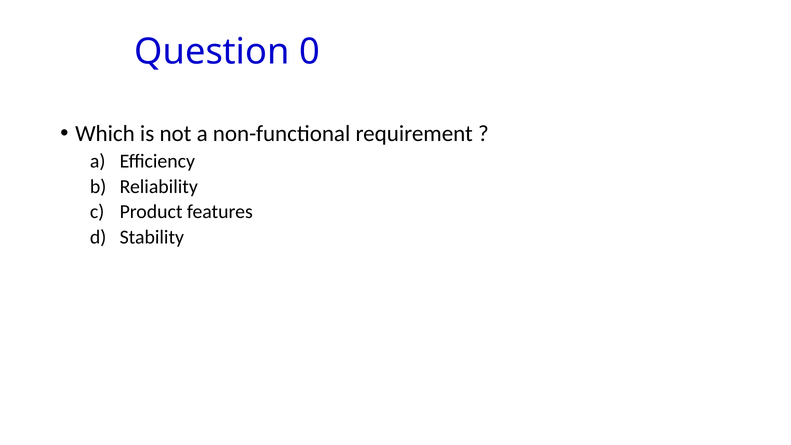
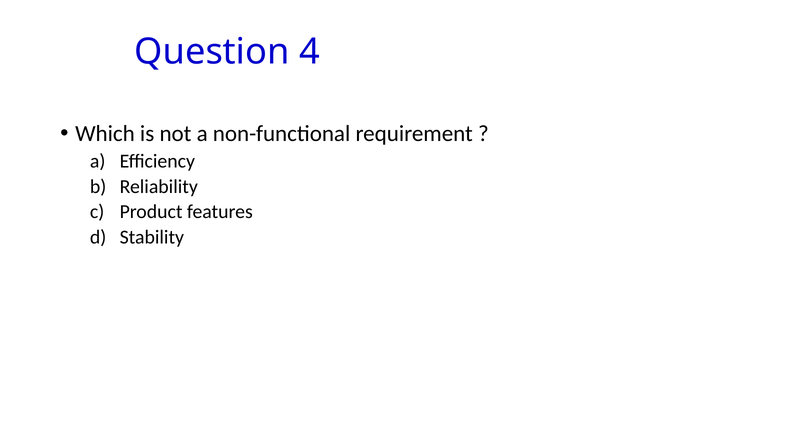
0: 0 -> 4
